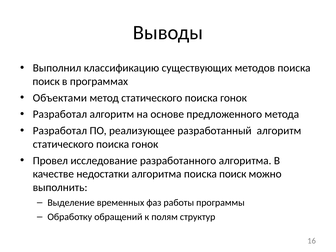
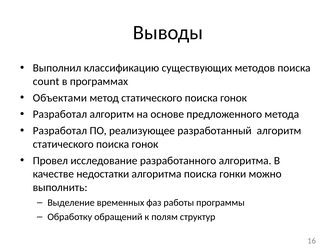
поиск at (46, 81): поиск -> count
алгоритма поиска поиск: поиск -> гонки
